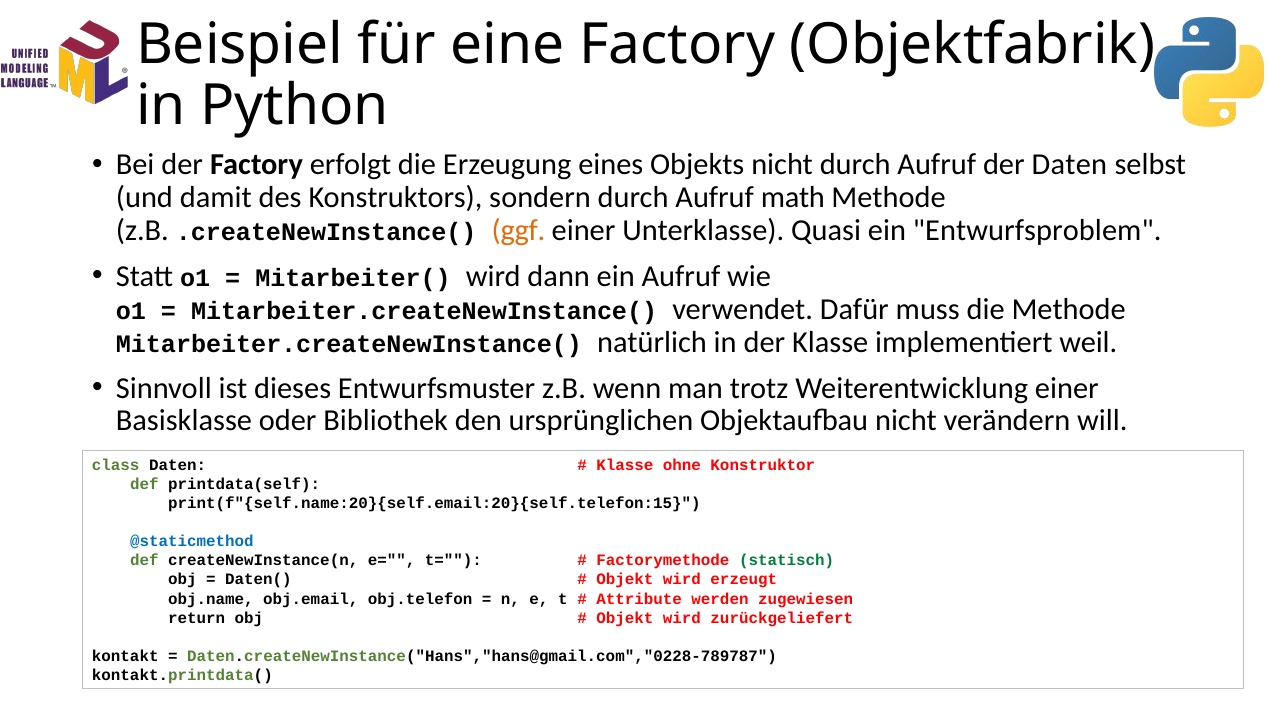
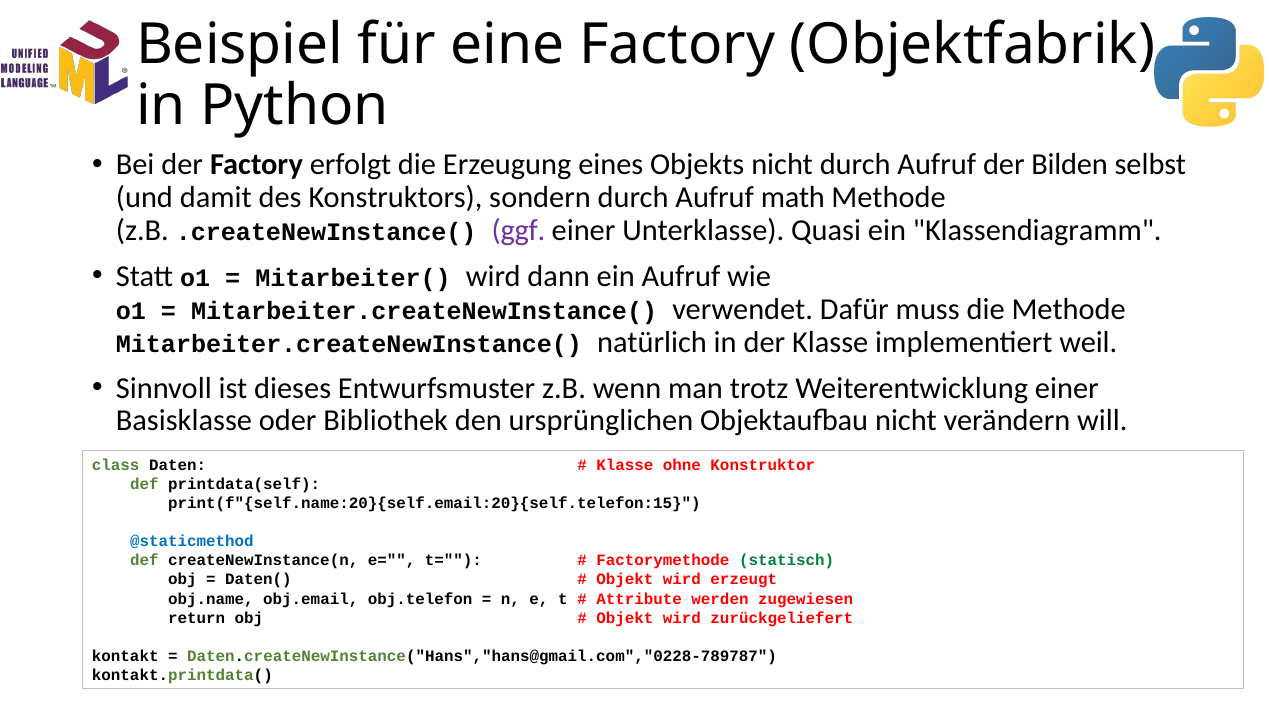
der Daten: Daten -> Bilden
ggf colour: orange -> purple
Entwurfsproblem: Entwurfsproblem -> Klassendiagramm
